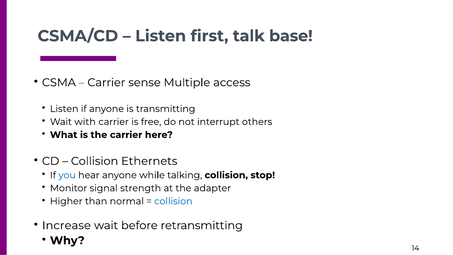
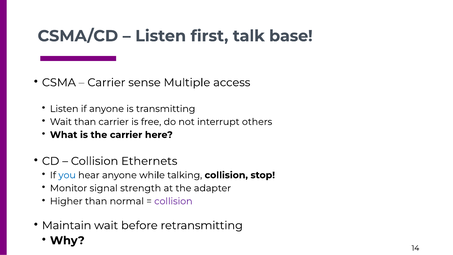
Wait with: with -> than
collision at (173, 201) colour: blue -> purple
Increase: Increase -> Maintain
